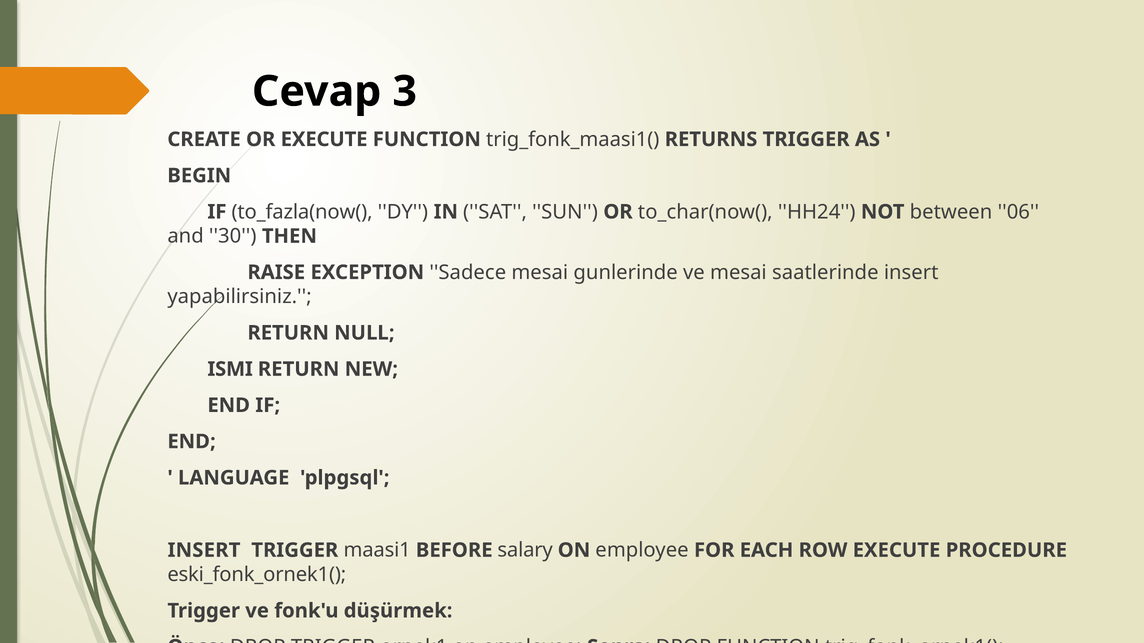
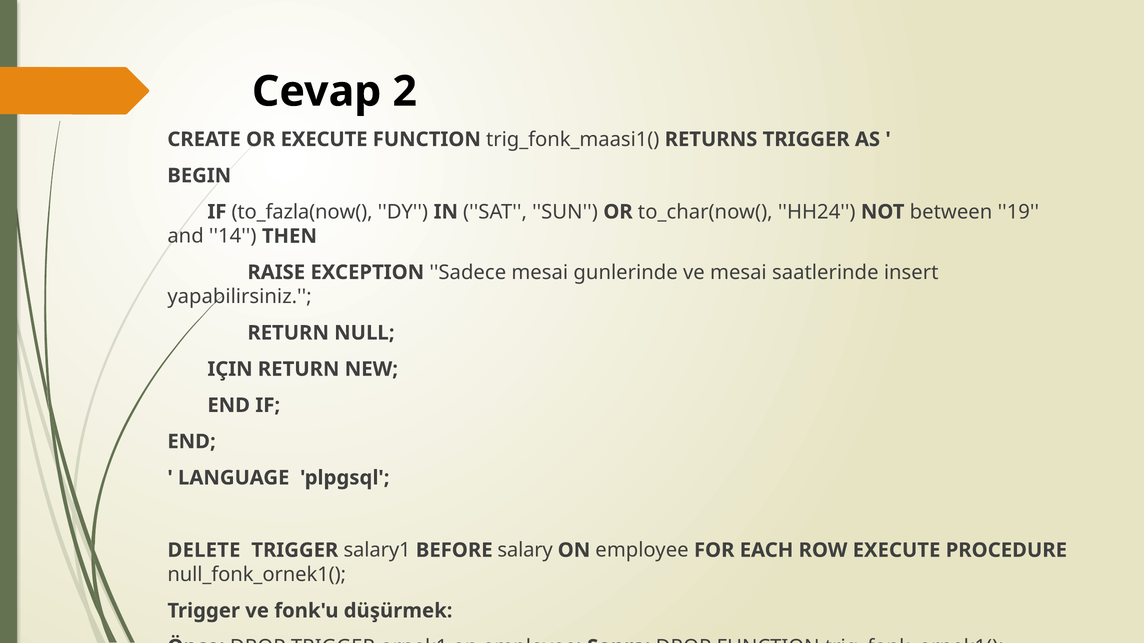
3: 3 -> 2
06: 06 -> 19
30: 30 -> 14
ISMI: ISMI -> IÇIN
INSERT at (204, 551): INSERT -> DELETE
maasi1: maasi1 -> salary1
eski_fonk_ornek1(: eski_fonk_ornek1( -> null_fonk_ornek1(
